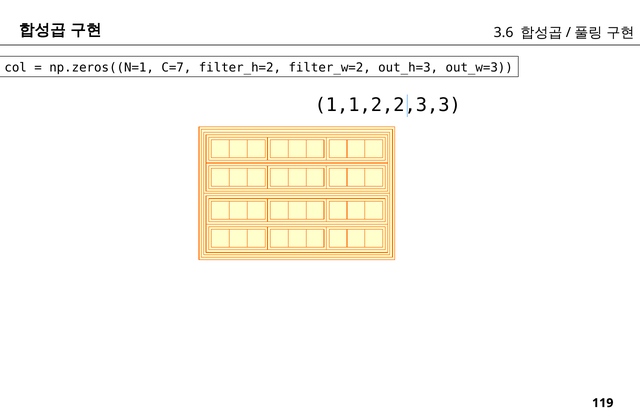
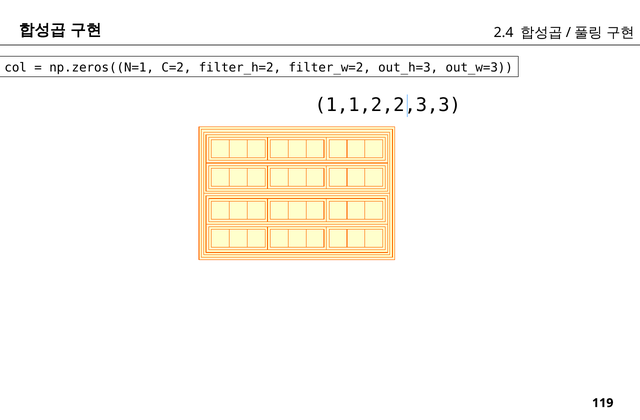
3.6: 3.6 -> 2.4
C=7: C=7 -> C=2
